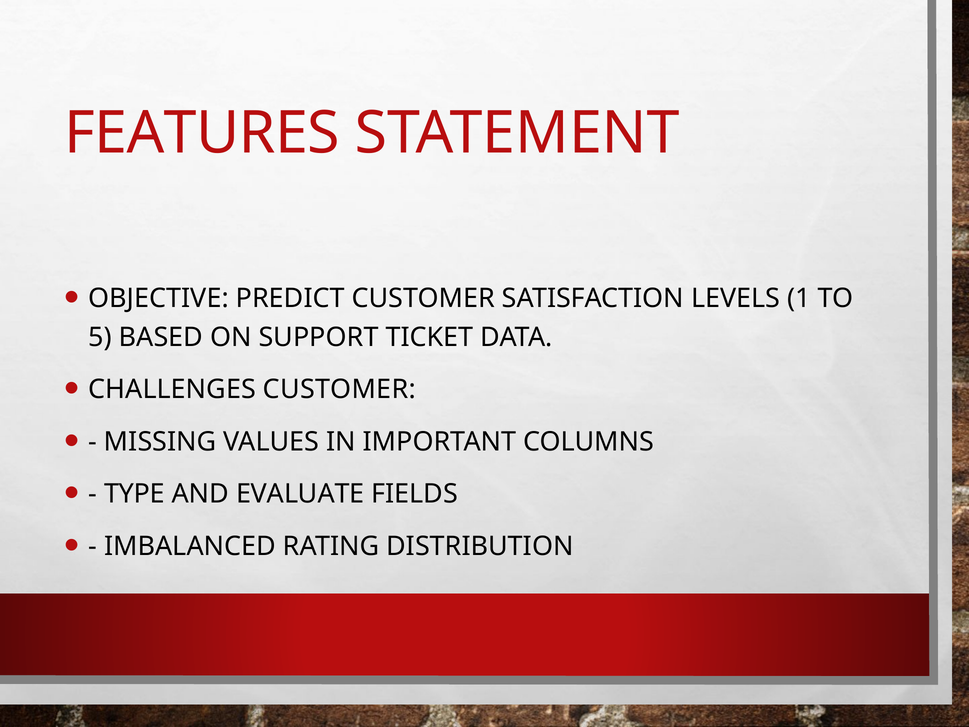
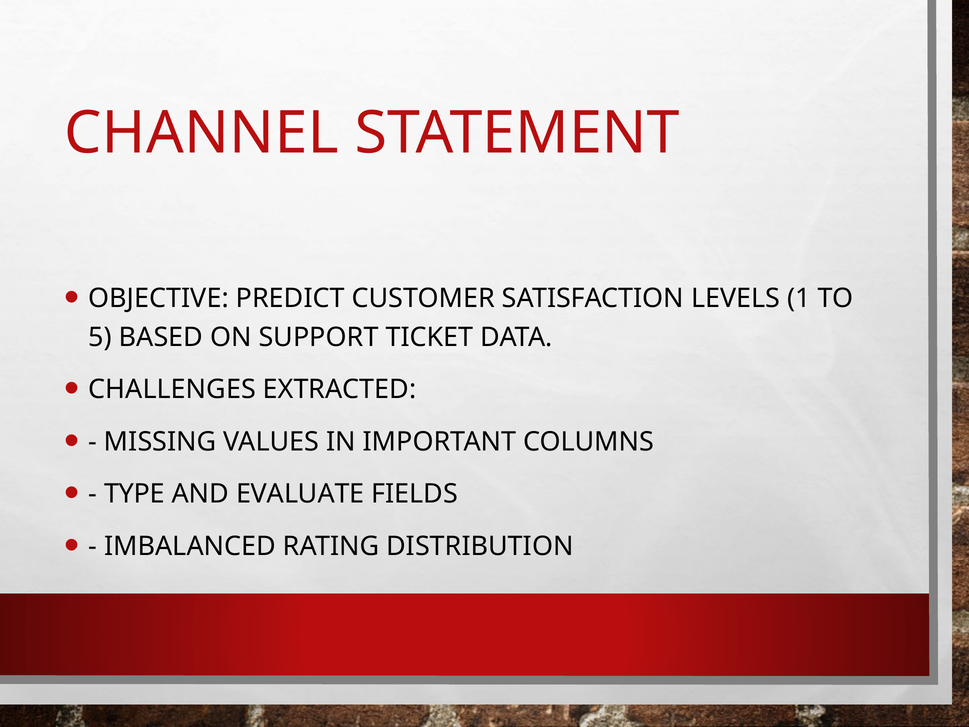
FEATURES: FEATURES -> CHANNEL
CHALLENGES CUSTOMER: CUSTOMER -> EXTRACTED
